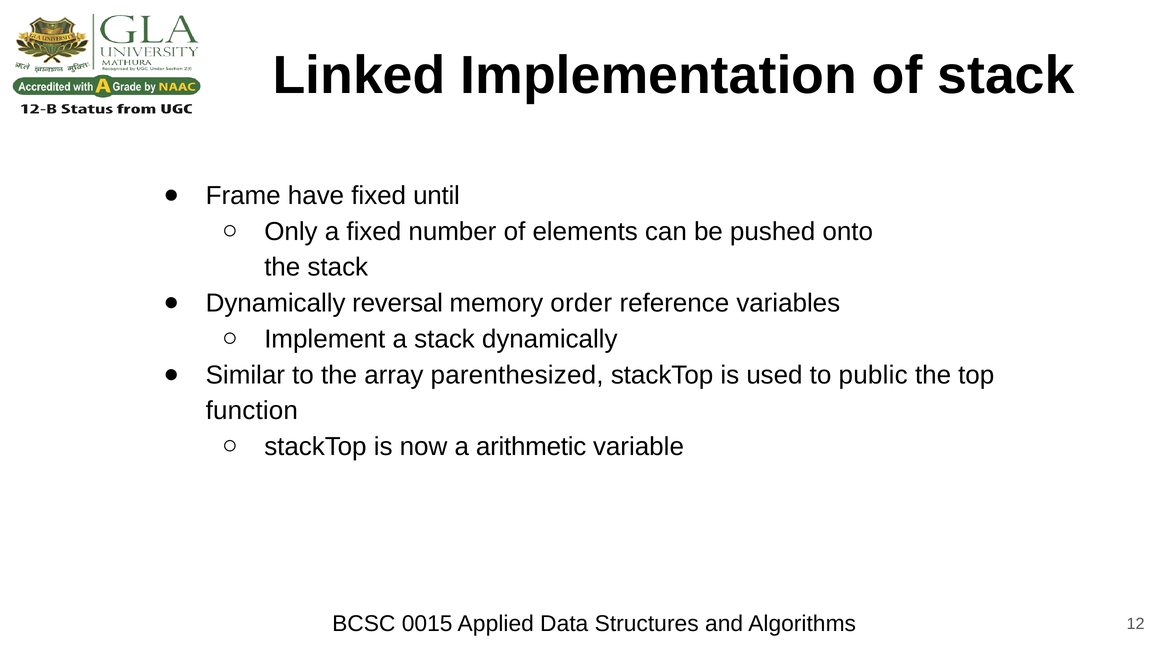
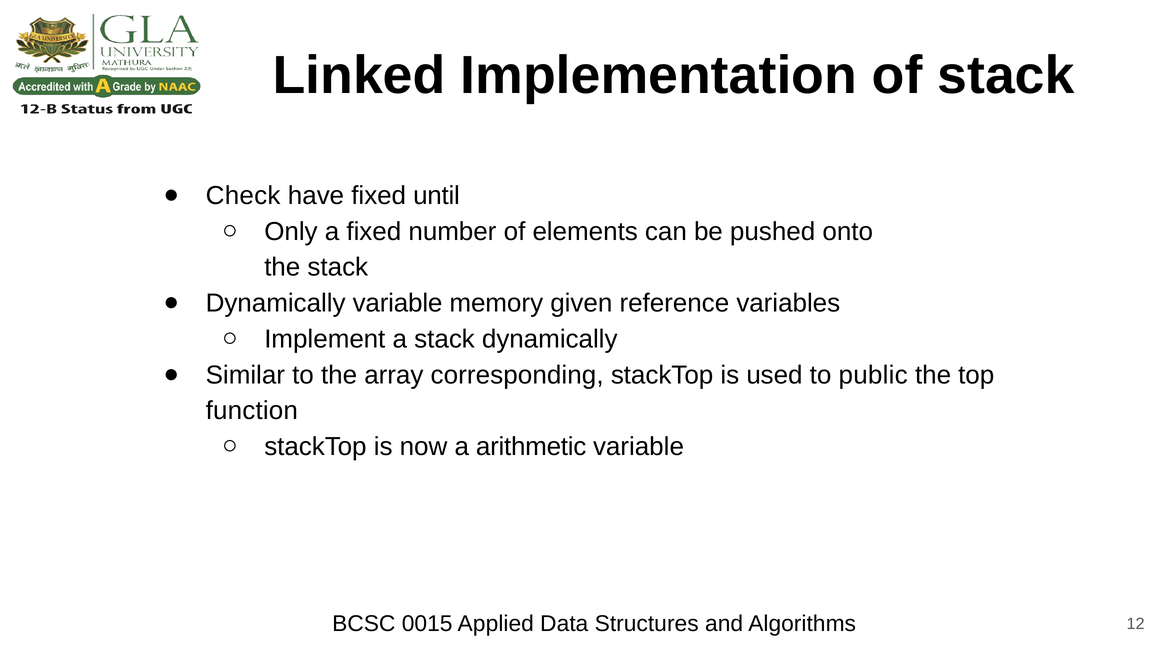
Frame: Frame -> Check
Dynamically reversal: reversal -> variable
order: order -> given
parenthesized: parenthesized -> corresponding
